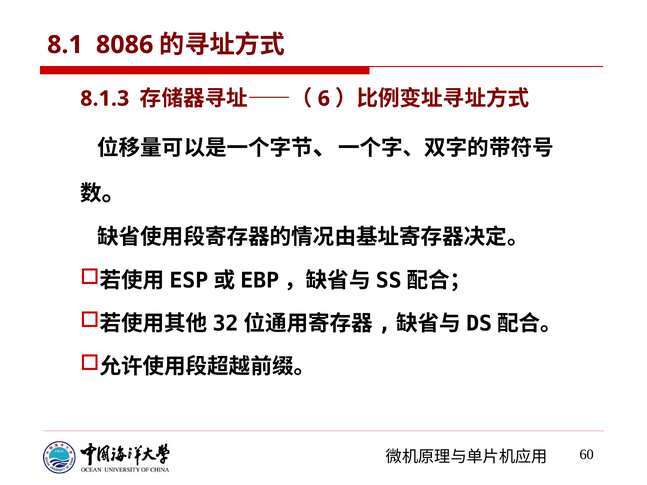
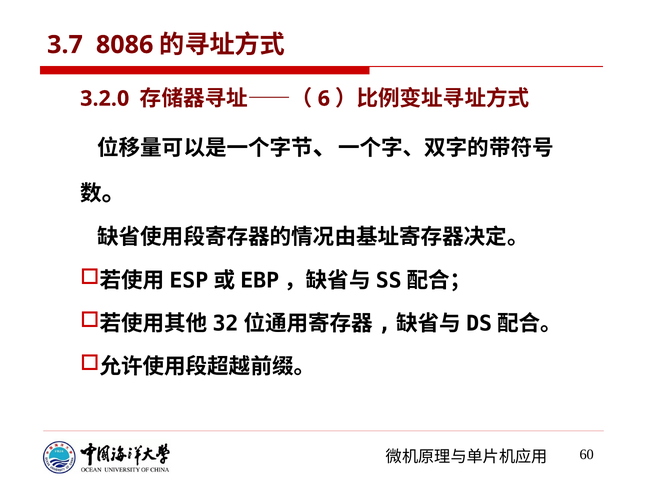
8.1: 8.1 -> 3.7
8.1.3: 8.1.3 -> 3.2.0
